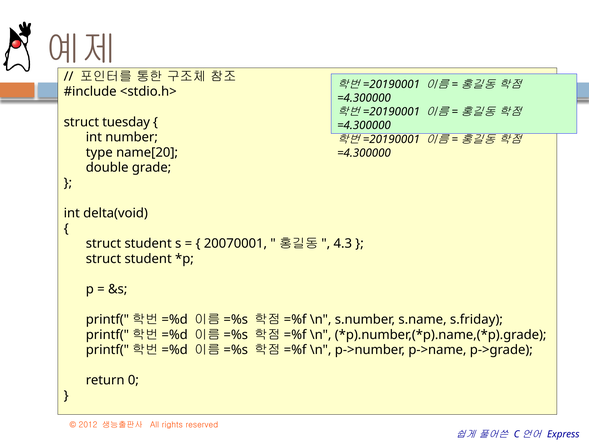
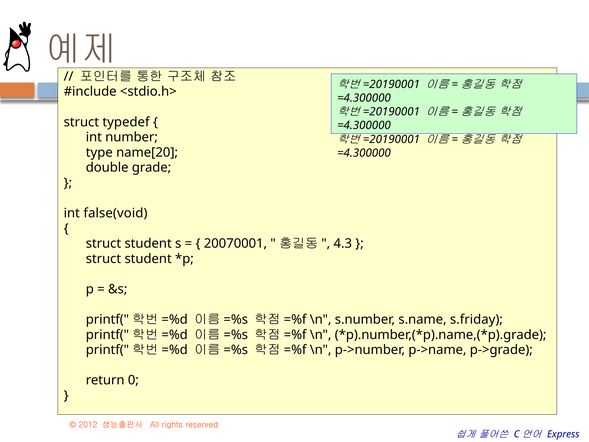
tuesday: tuesday -> typedef
delta(void: delta(void -> false(void
